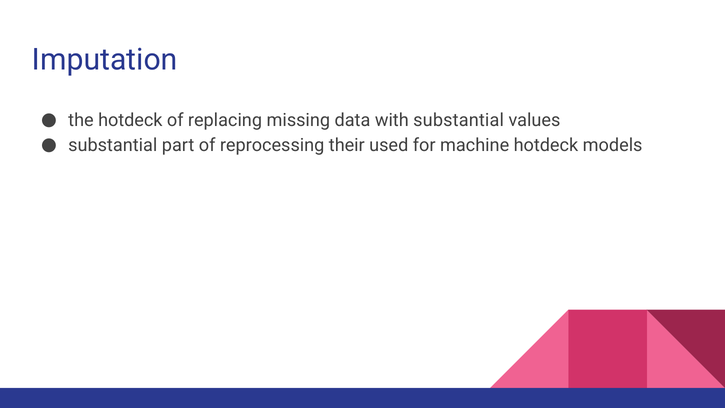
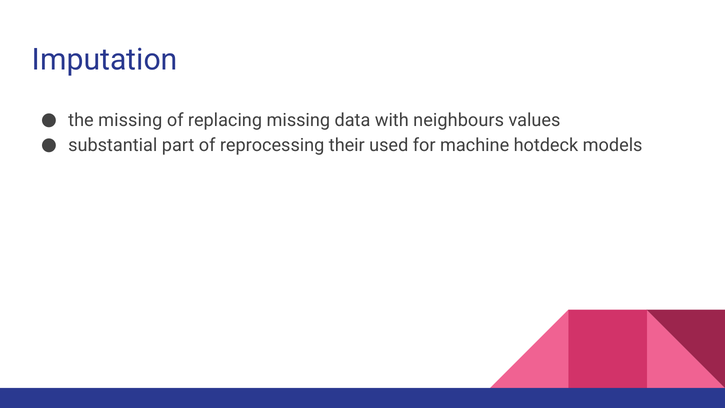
the hotdeck: hotdeck -> missing
with substantial: substantial -> neighbours
